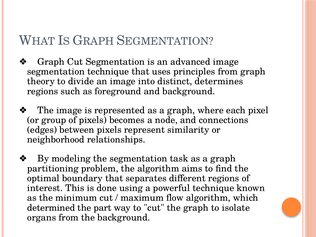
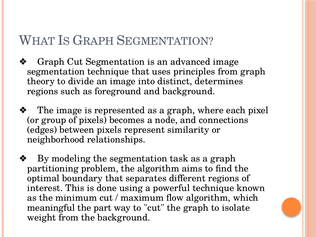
determined: determined -> meaningful
organs: organs -> weight
